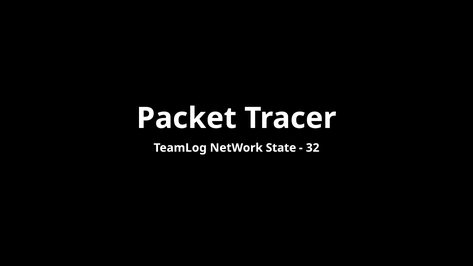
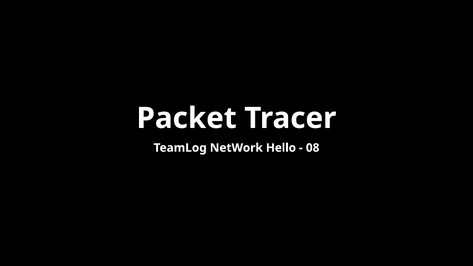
State: State -> Hello
32: 32 -> 08
